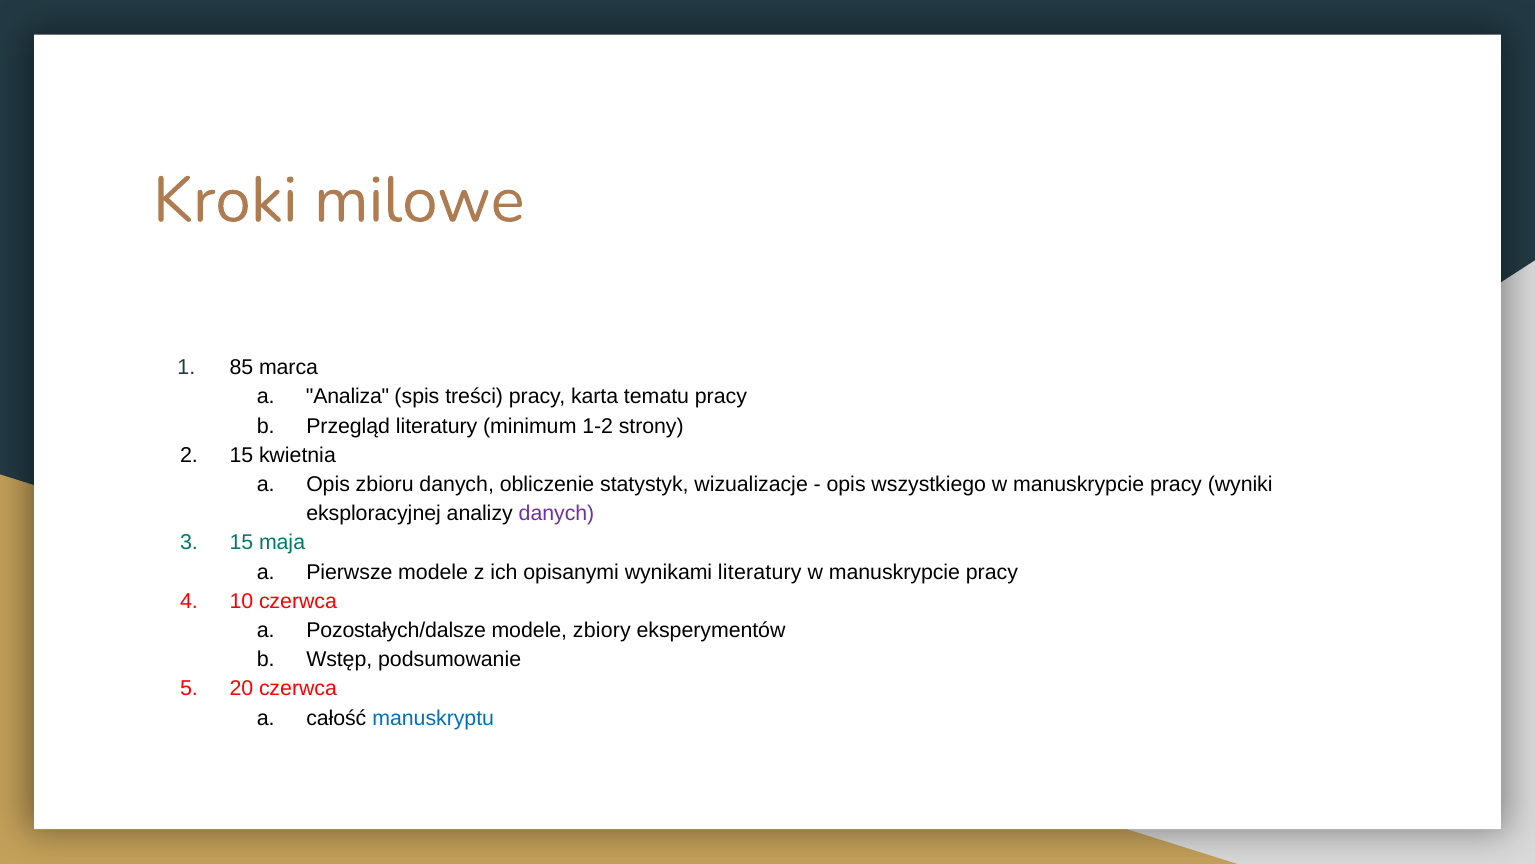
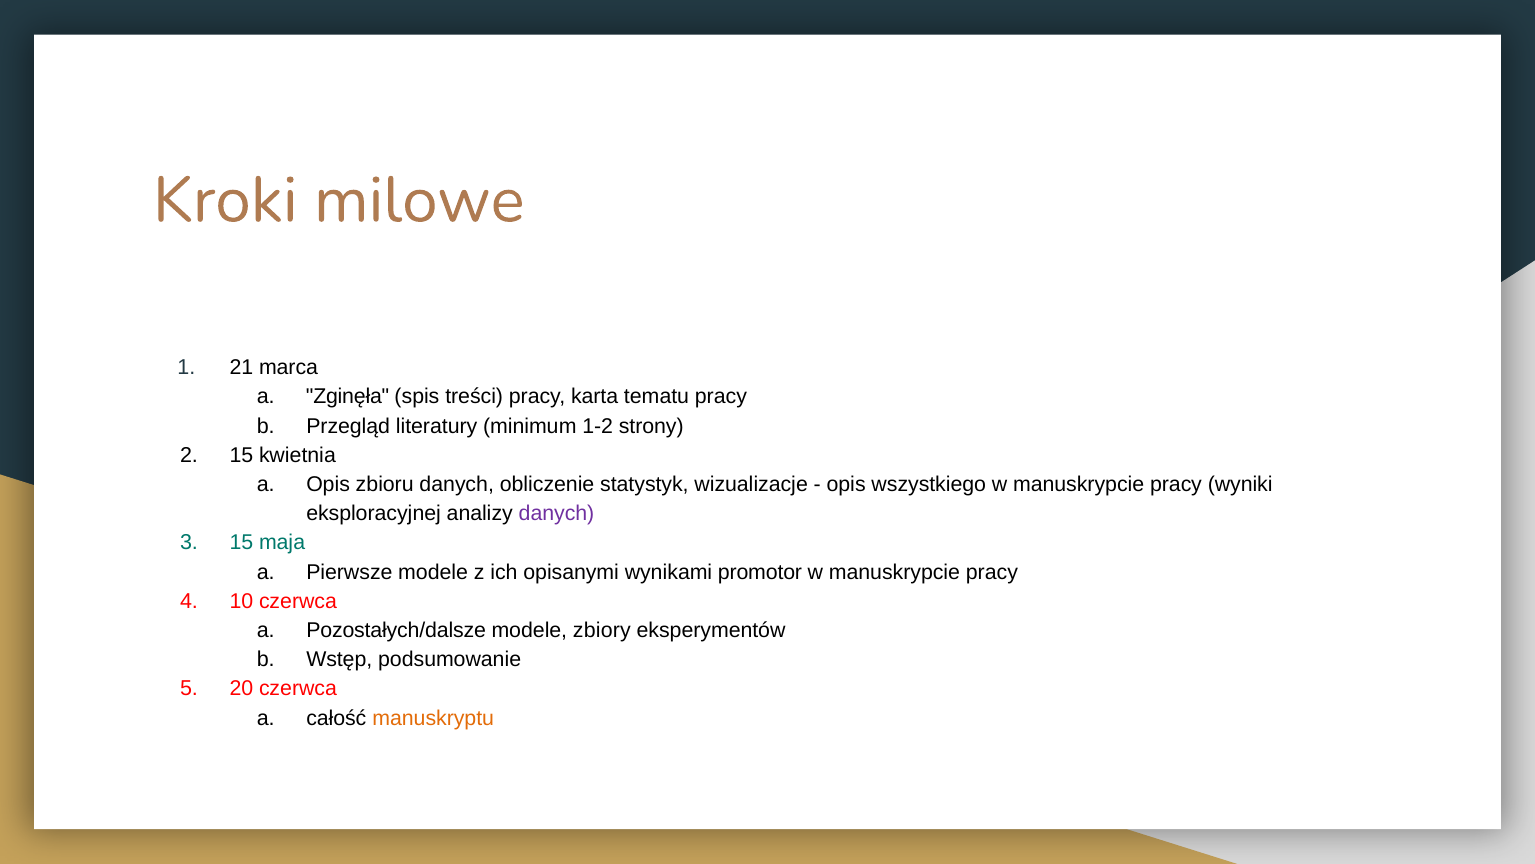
85: 85 -> 21
Analiza: Analiza -> Zginęła
wynikami literatury: literatury -> promotor
manuskryptu colour: blue -> orange
